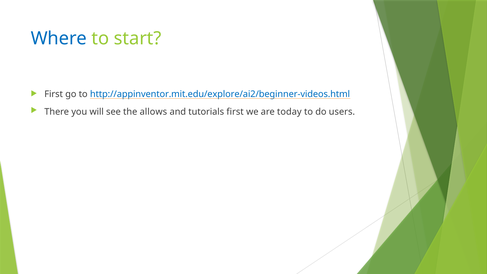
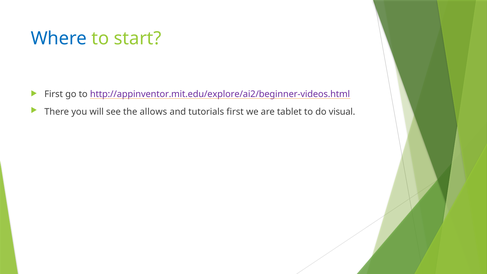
http://appinventor.mit.edu/explore/ai2/beginner-videos.html colour: blue -> purple
today: today -> tablet
users: users -> visual
